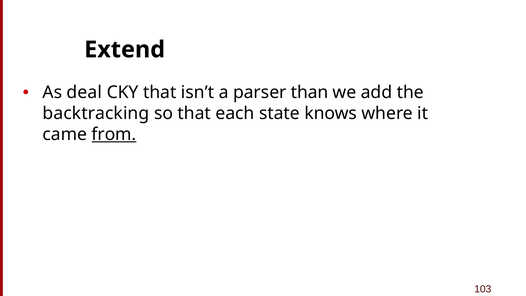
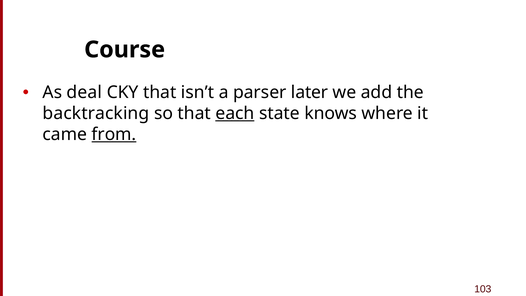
Extend: Extend -> Course
than: than -> later
each underline: none -> present
